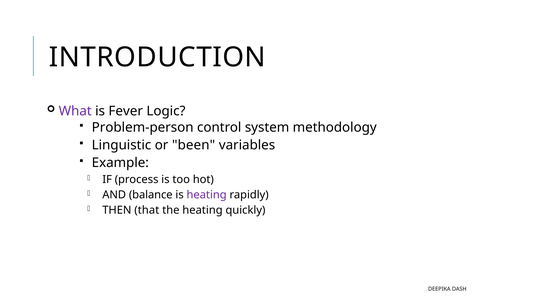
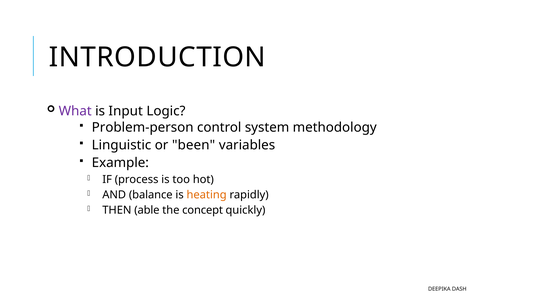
Fever: Fever -> Input
heating at (207, 195) colour: purple -> orange
that: that -> able
the heating: heating -> concept
